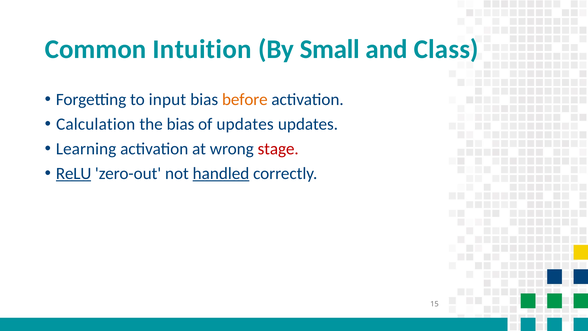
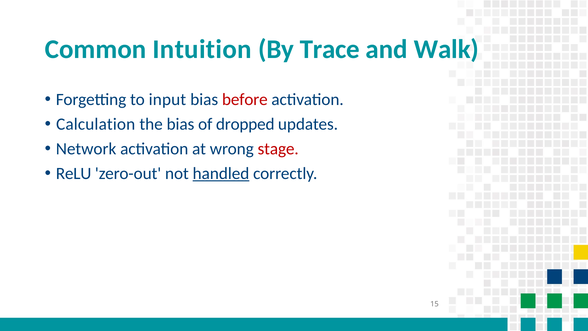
Small: Small -> Trace
Class: Class -> Walk
before colour: orange -> red
of updates: updates -> dropped
Learning: Learning -> Network
ReLU underline: present -> none
